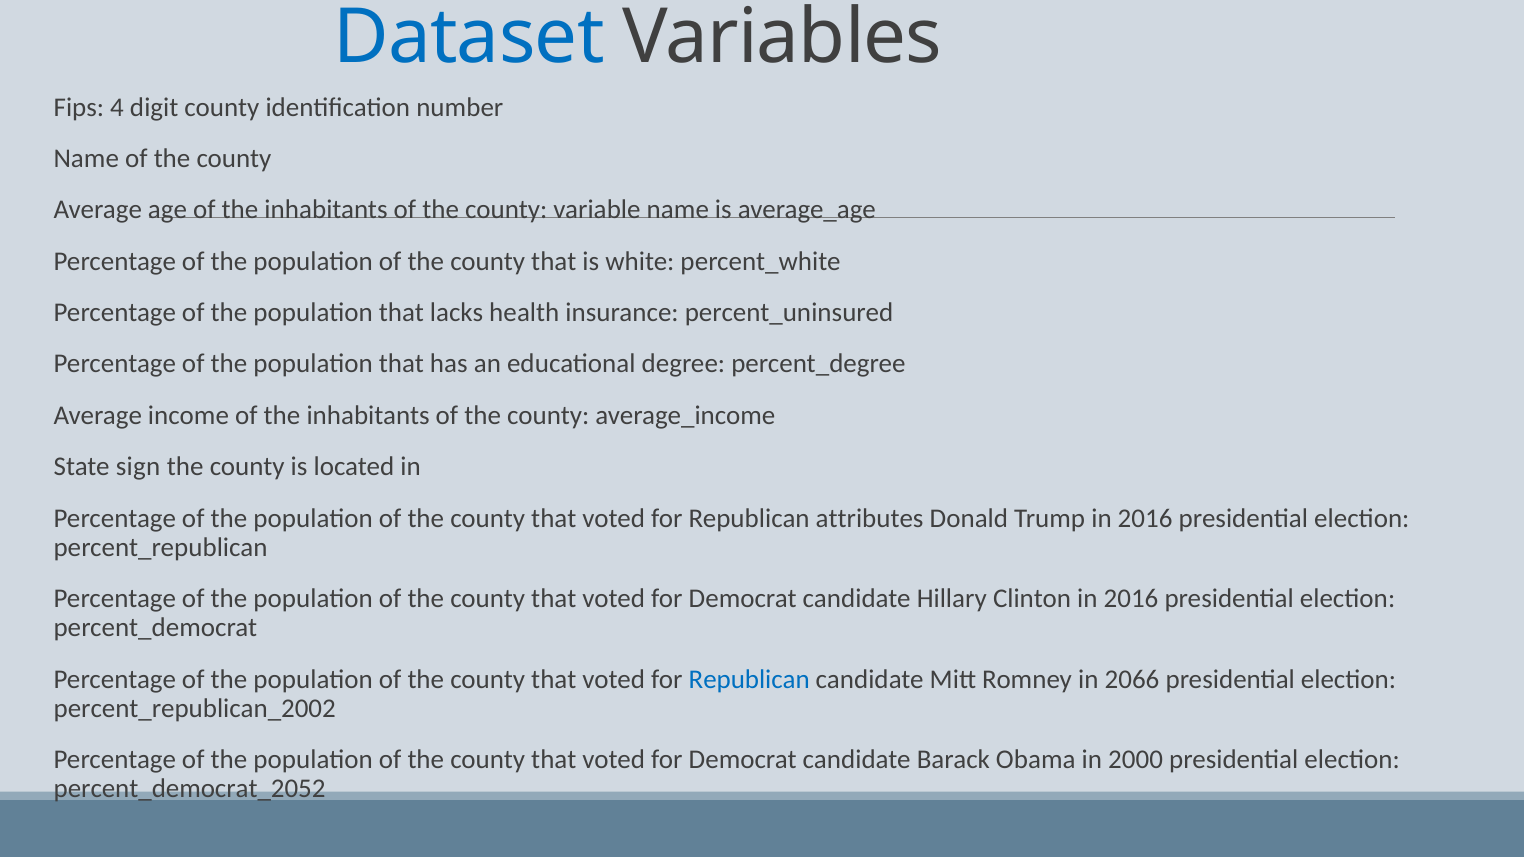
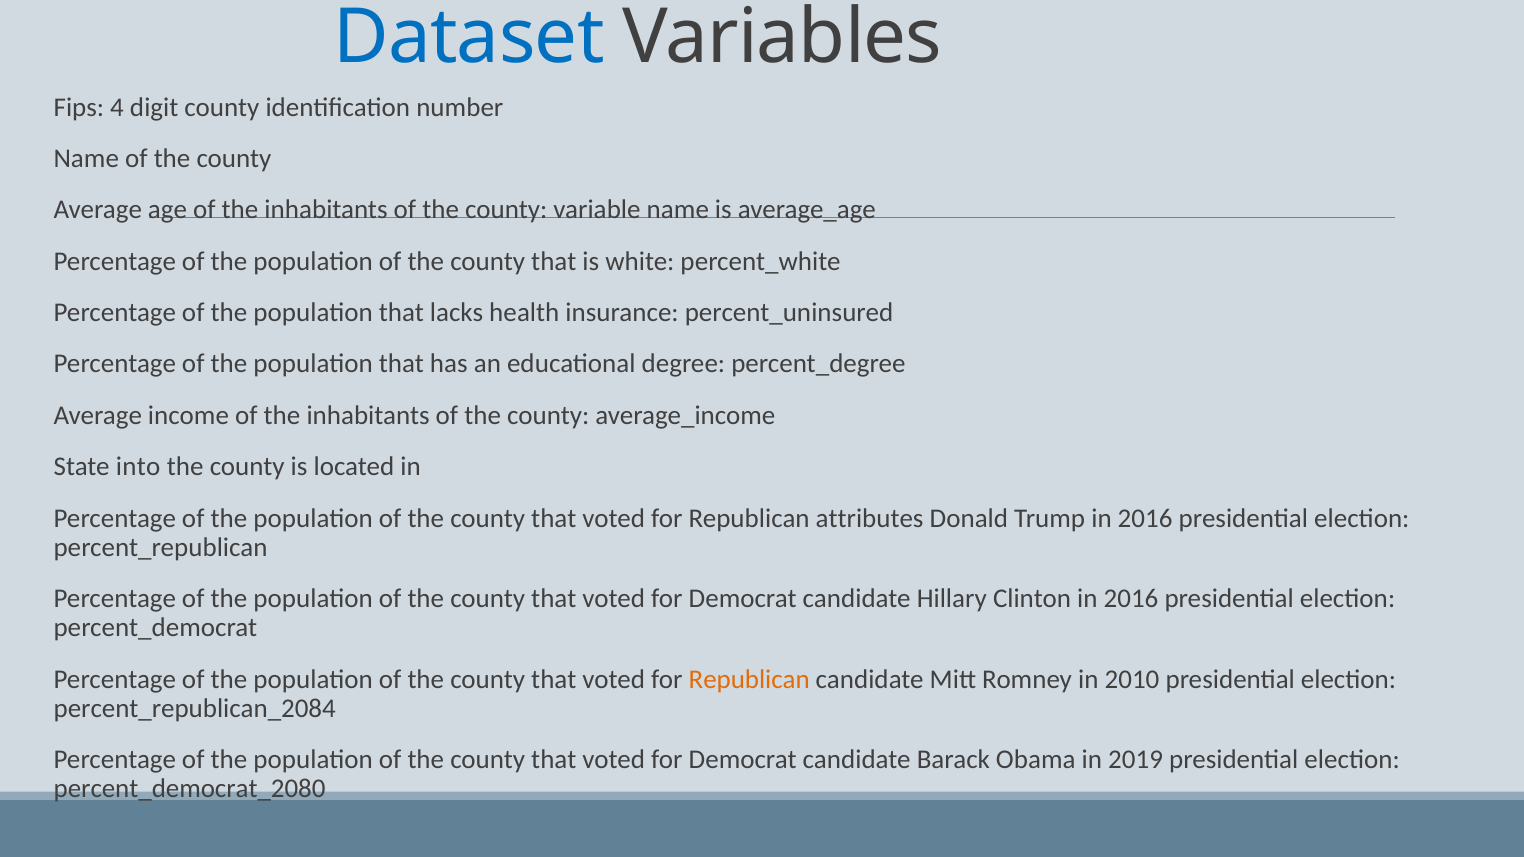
sign: sign -> into
Republican at (749, 679) colour: blue -> orange
2066: 2066 -> 2010
percent_republican_2002: percent_republican_2002 -> percent_republican_2084
2000: 2000 -> 2019
percent_democrat_2052: percent_democrat_2052 -> percent_democrat_2080
